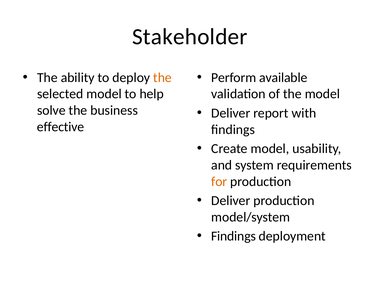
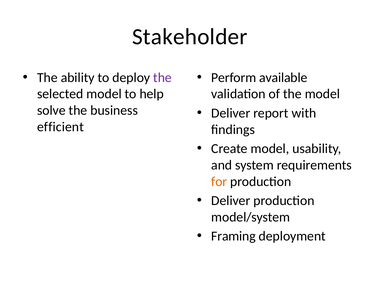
the at (163, 78) colour: orange -> purple
effective: effective -> efficient
Findings at (233, 236): Findings -> Framing
